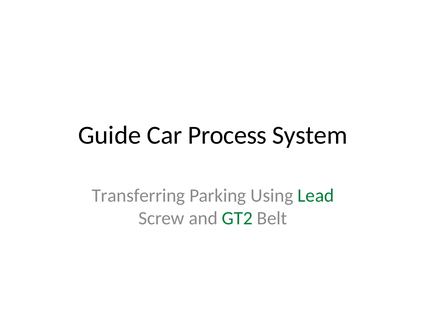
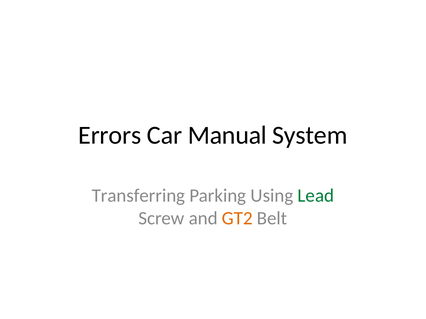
Guide: Guide -> Errors
Process: Process -> Manual
GT2 colour: green -> orange
